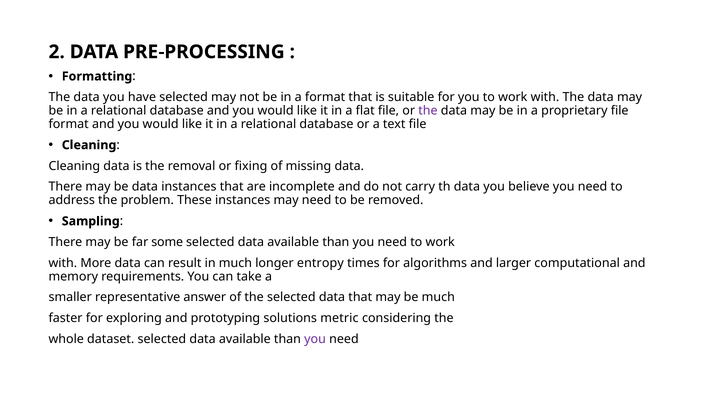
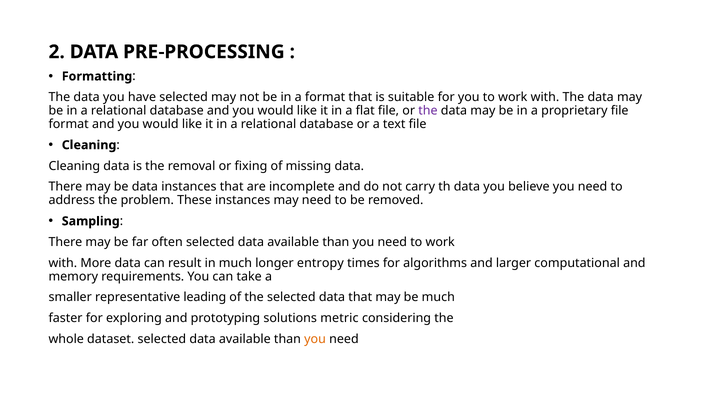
some: some -> often
answer: answer -> leading
you at (315, 339) colour: purple -> orange
